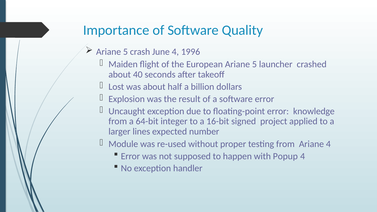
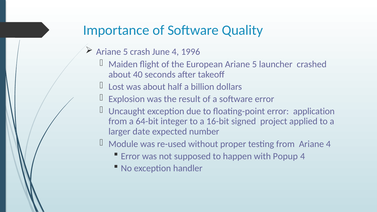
knowledge: knowledge -> application
lines: lines -> date
